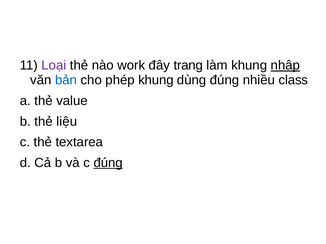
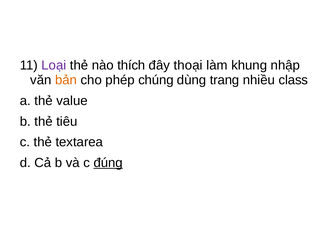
work: work -> thích
trang: trang -> thoại
nhập underline: present -> none
bản colour: blue -> orange
phép khung: khung -> chúng
dùng đúng: đúng -> trang
liệu: liệu -> tiêu
